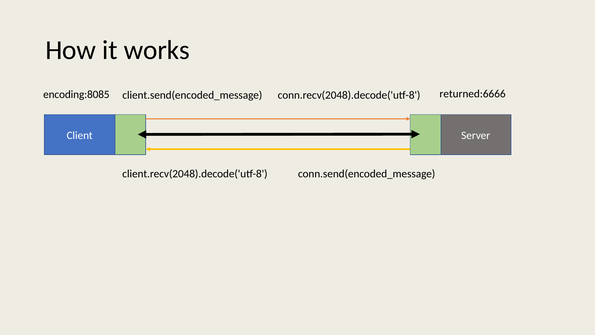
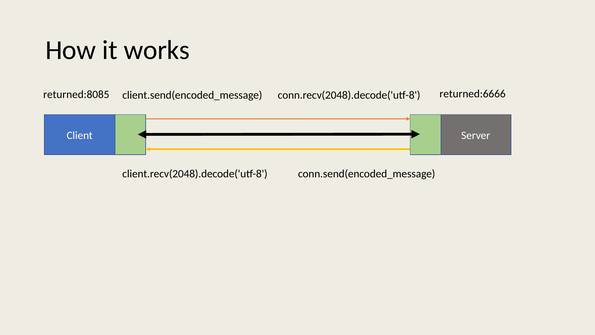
encoding:8085: encoding:8085 -> returned:8085
